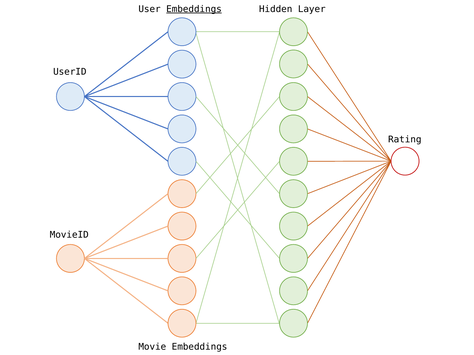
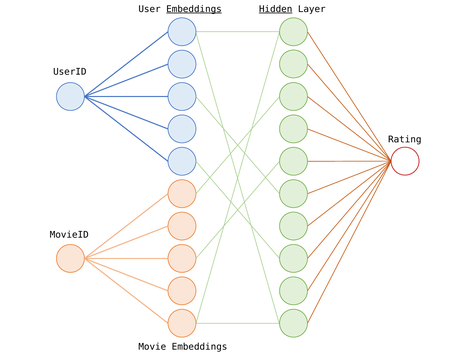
Hidden underline: none -> present
